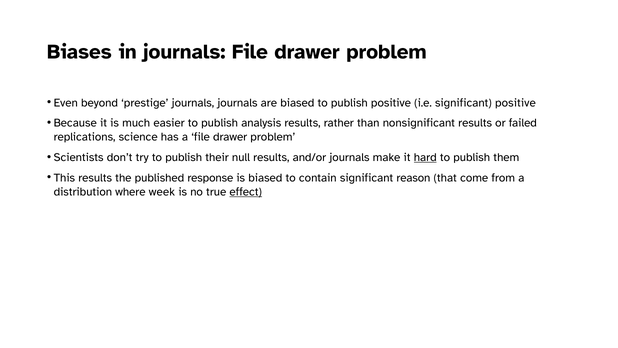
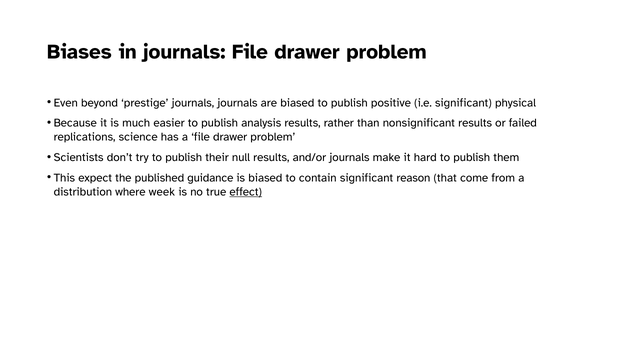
significant positive: positive -> physical
hard underline: present -> none
This results: results -> expect
response: response -> guidance
